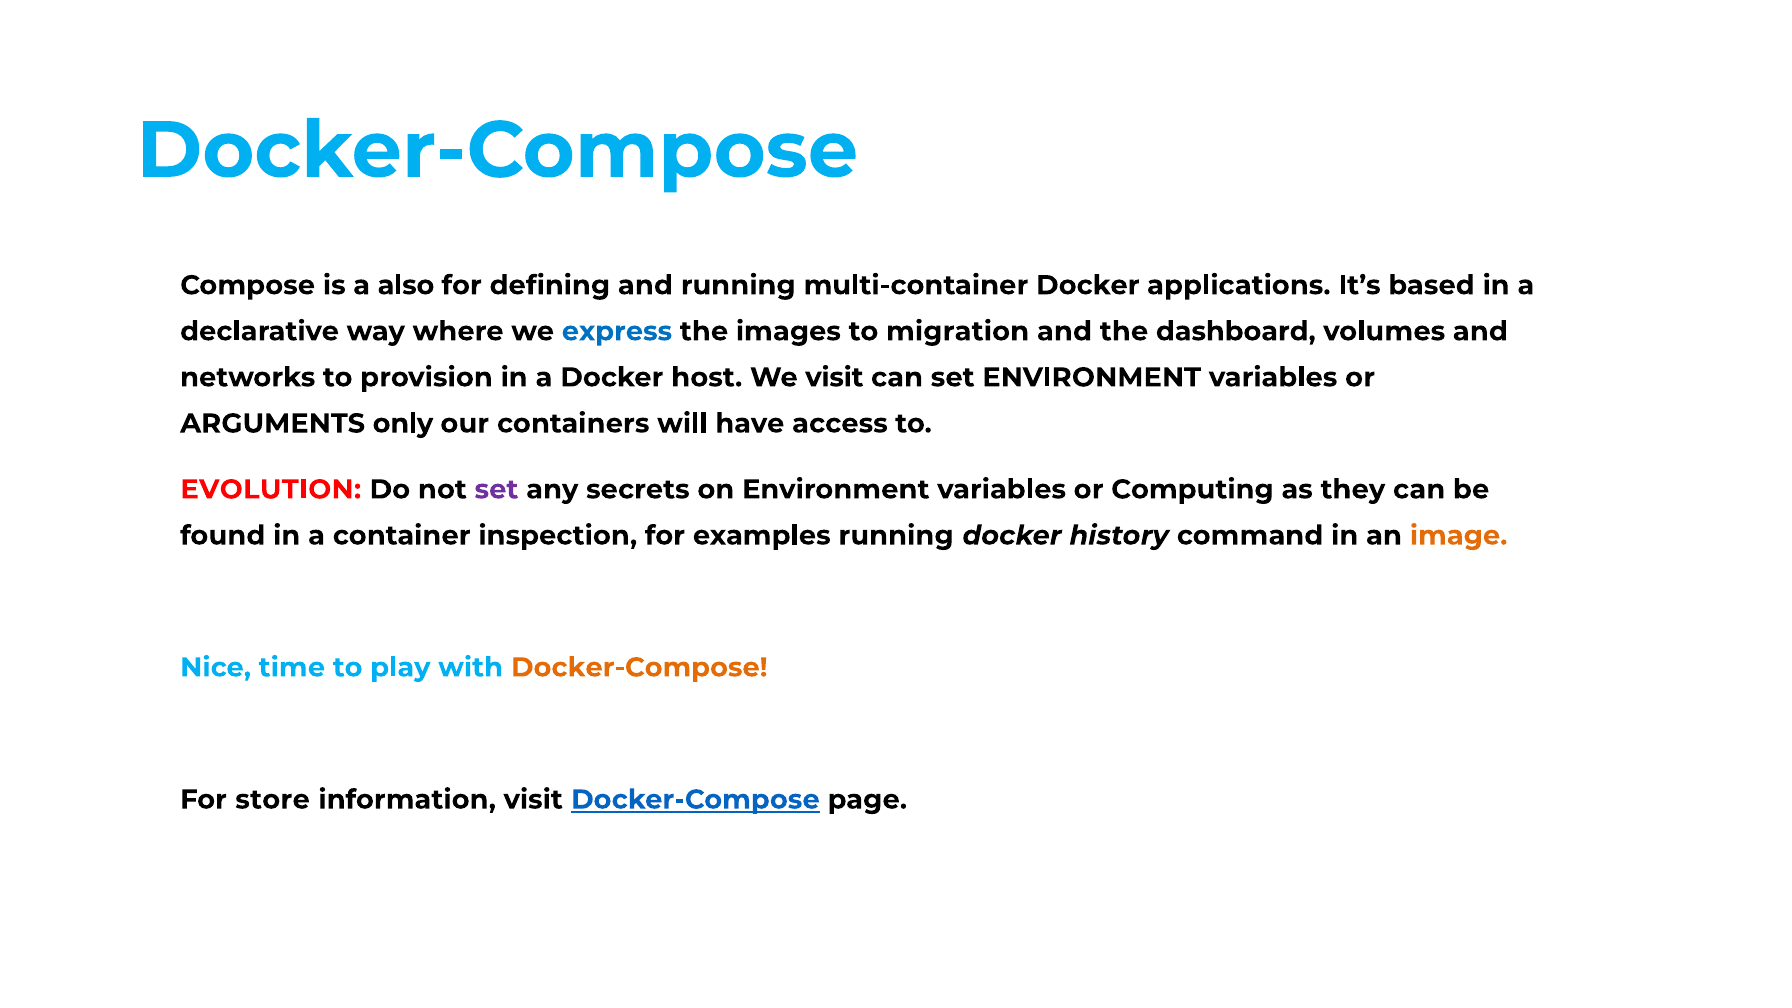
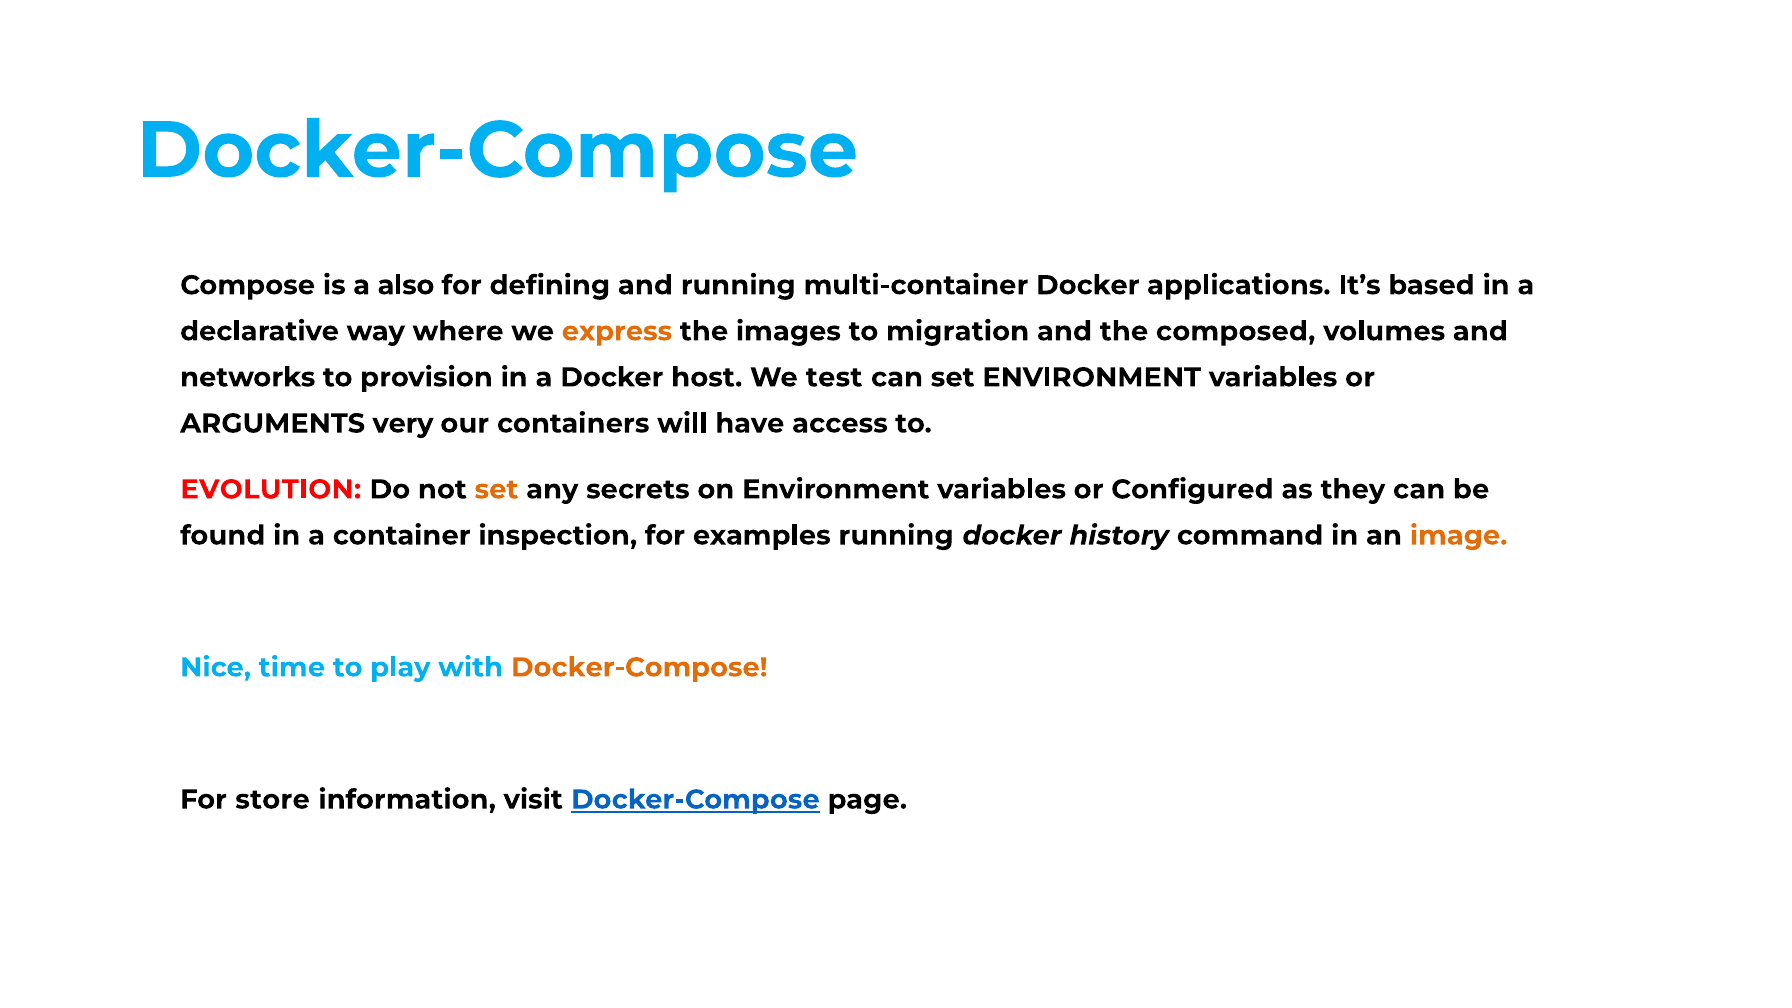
express colour: blue -> orange
dashboard: dashboard -> composed
We visit: visit -> test
only: only -> very
set at (496, 489) colour: purple -> orange
Computing: Computing -> Configured
